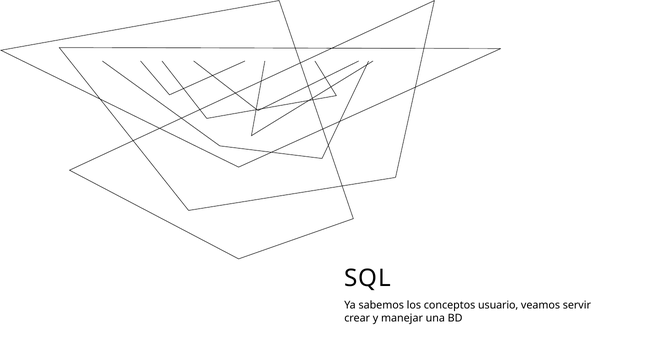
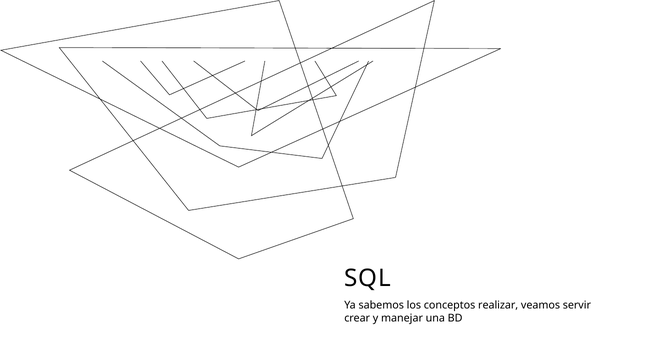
usuario: usuario -> realizar
